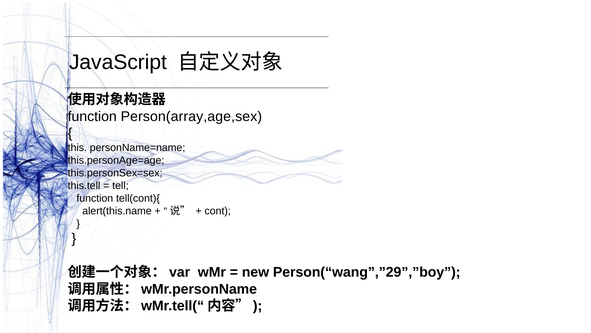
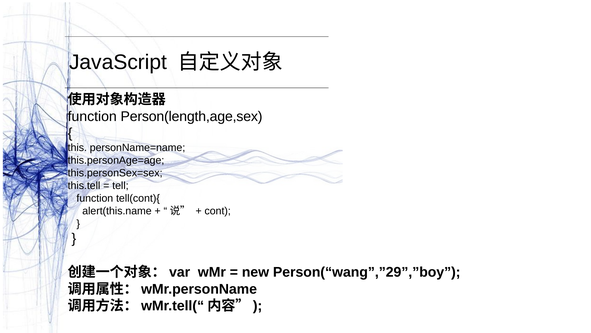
Person(array,age,sex: Person(array,age,sex -> Person(length,age,sex
